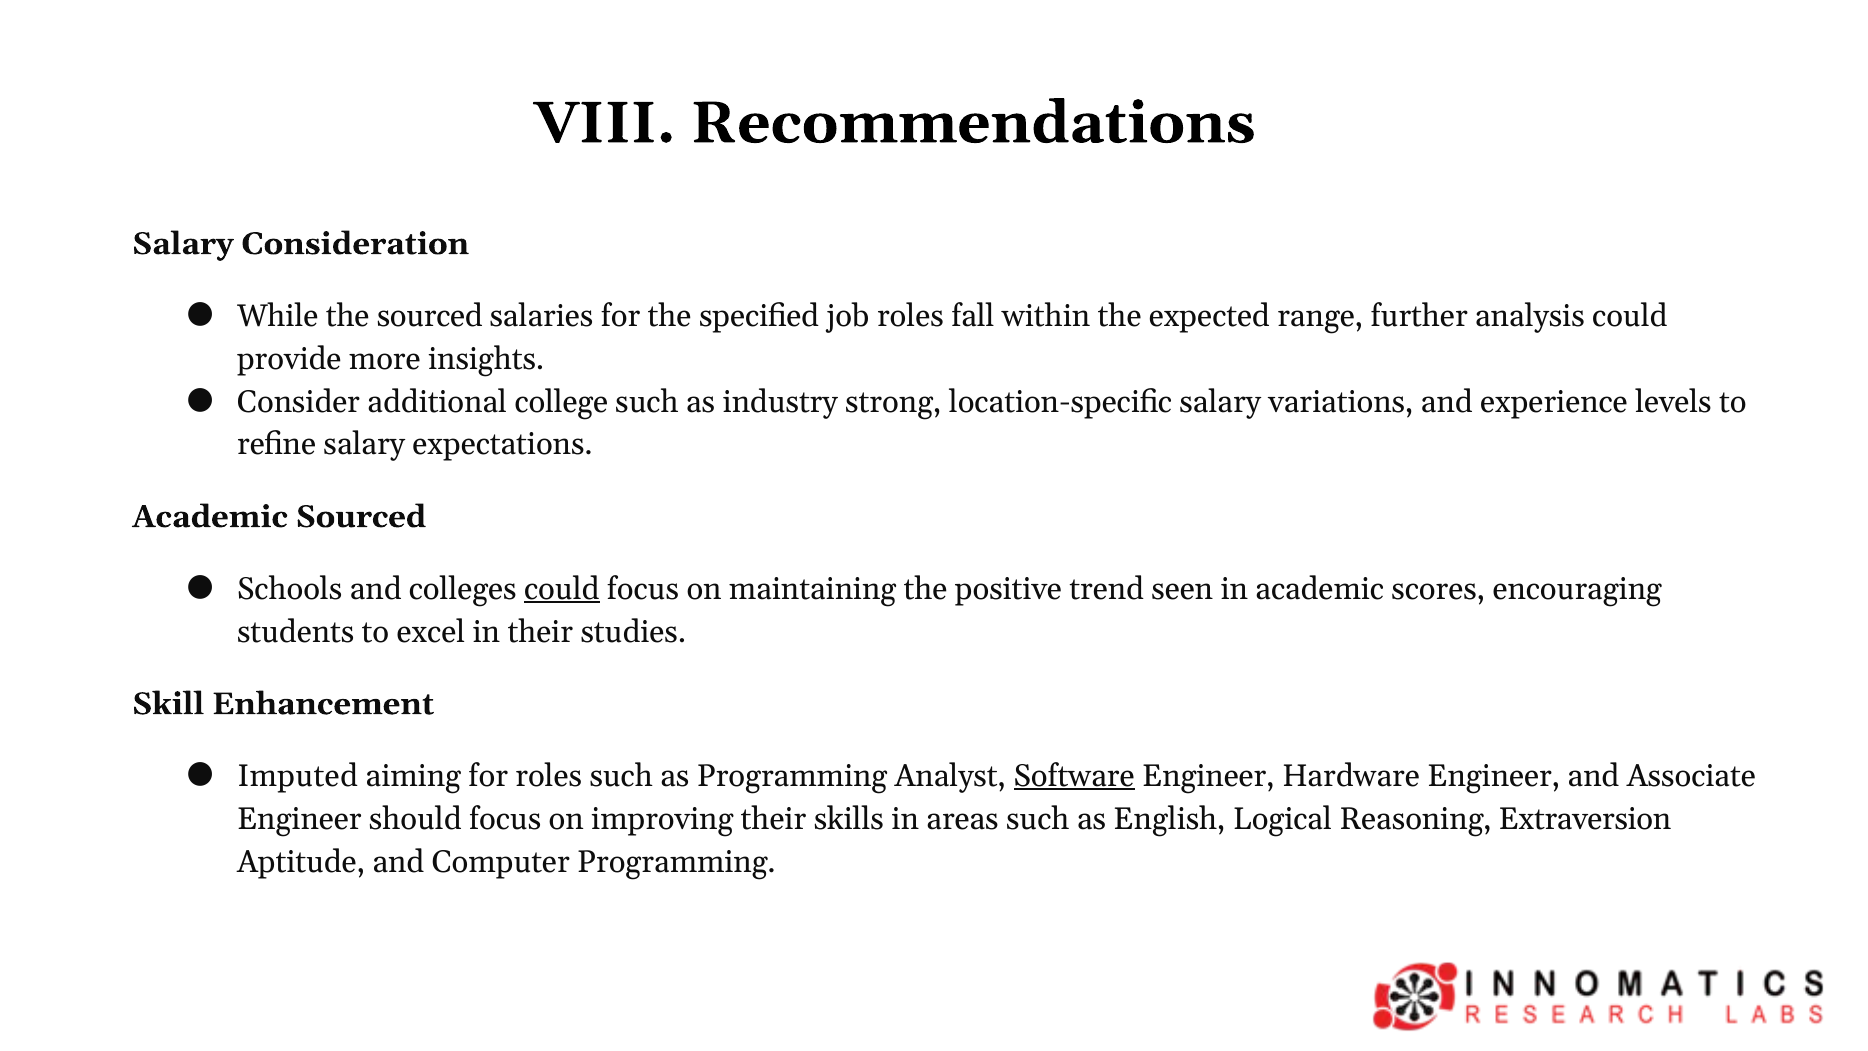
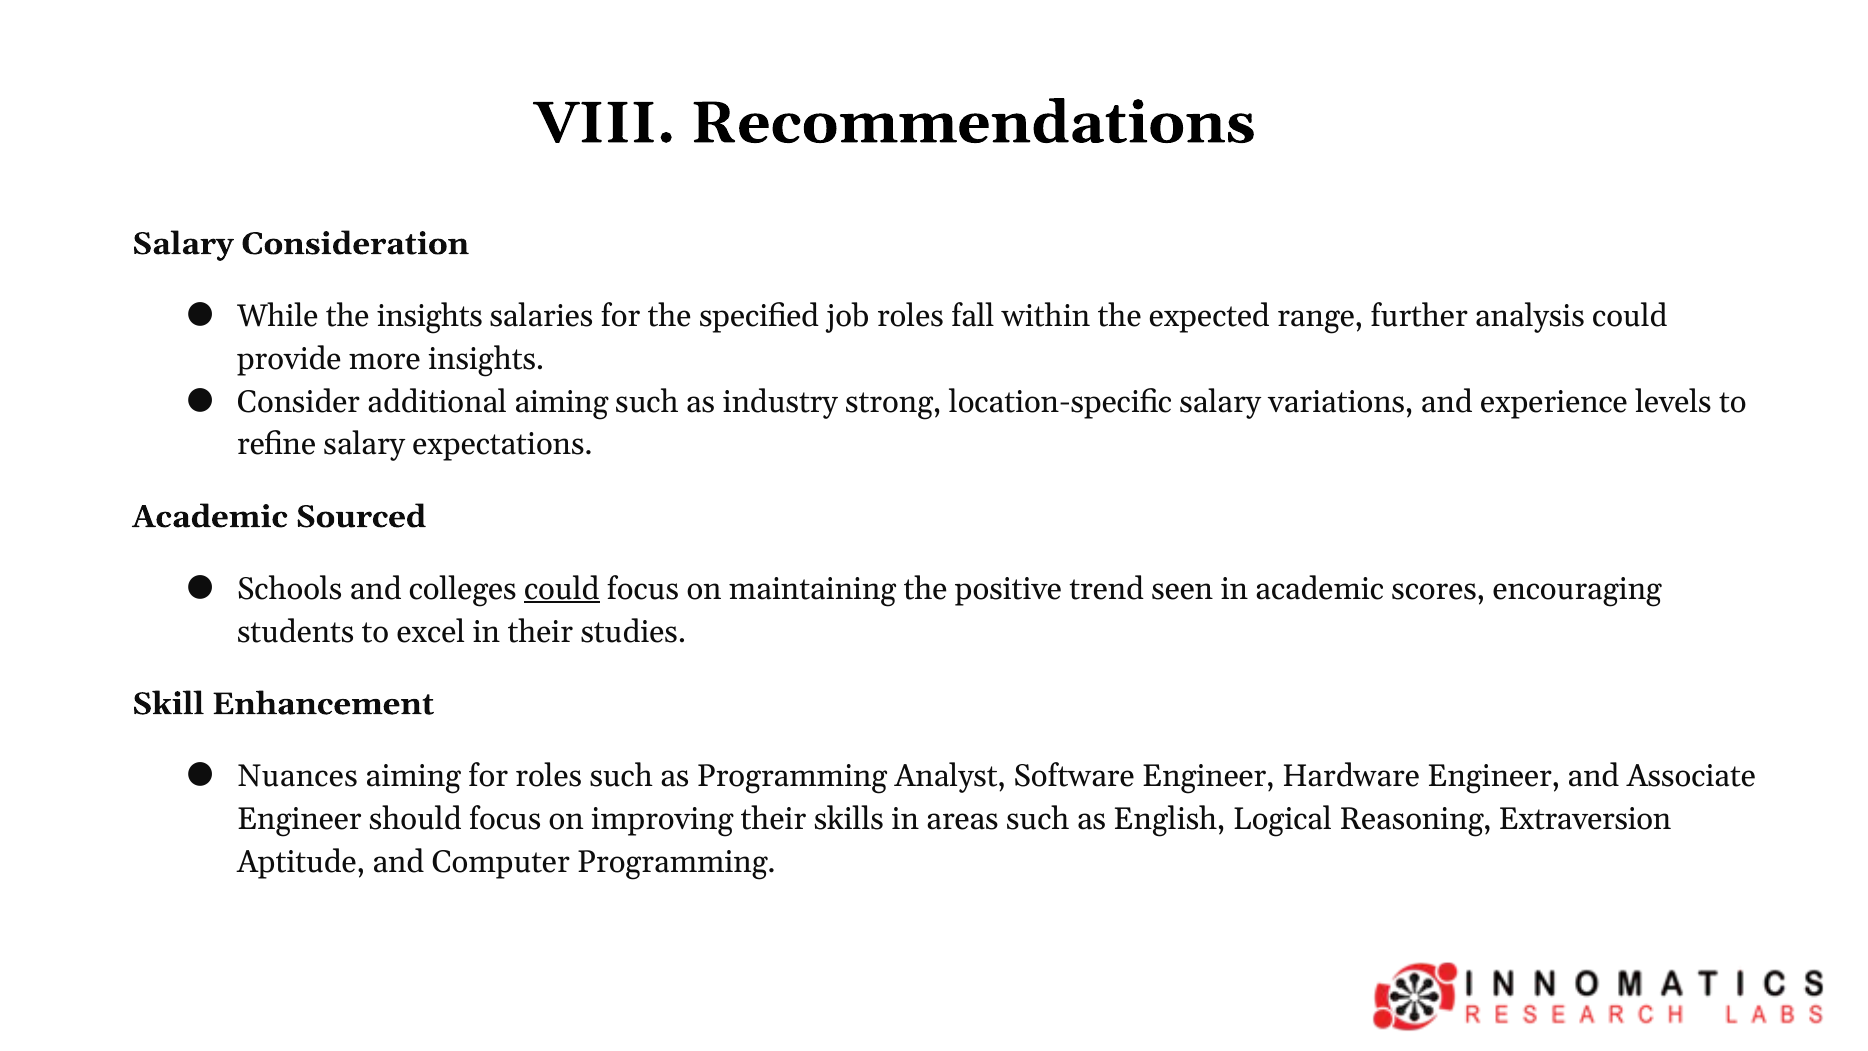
the sourced: sourced -> insights
additional college: college -> aiming
Imputed: Imputed -> Nuances
Software underline: present -> none
